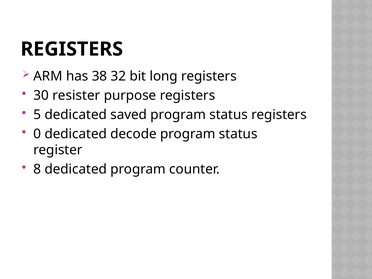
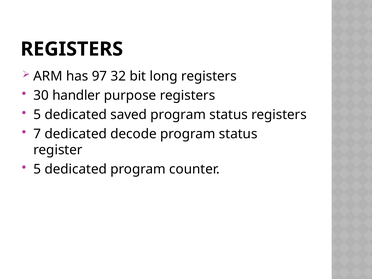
38: 38 -> 97
resister: resister -> handler
0: 0 -> 7
8 at (37, 169): 8 -> 5
